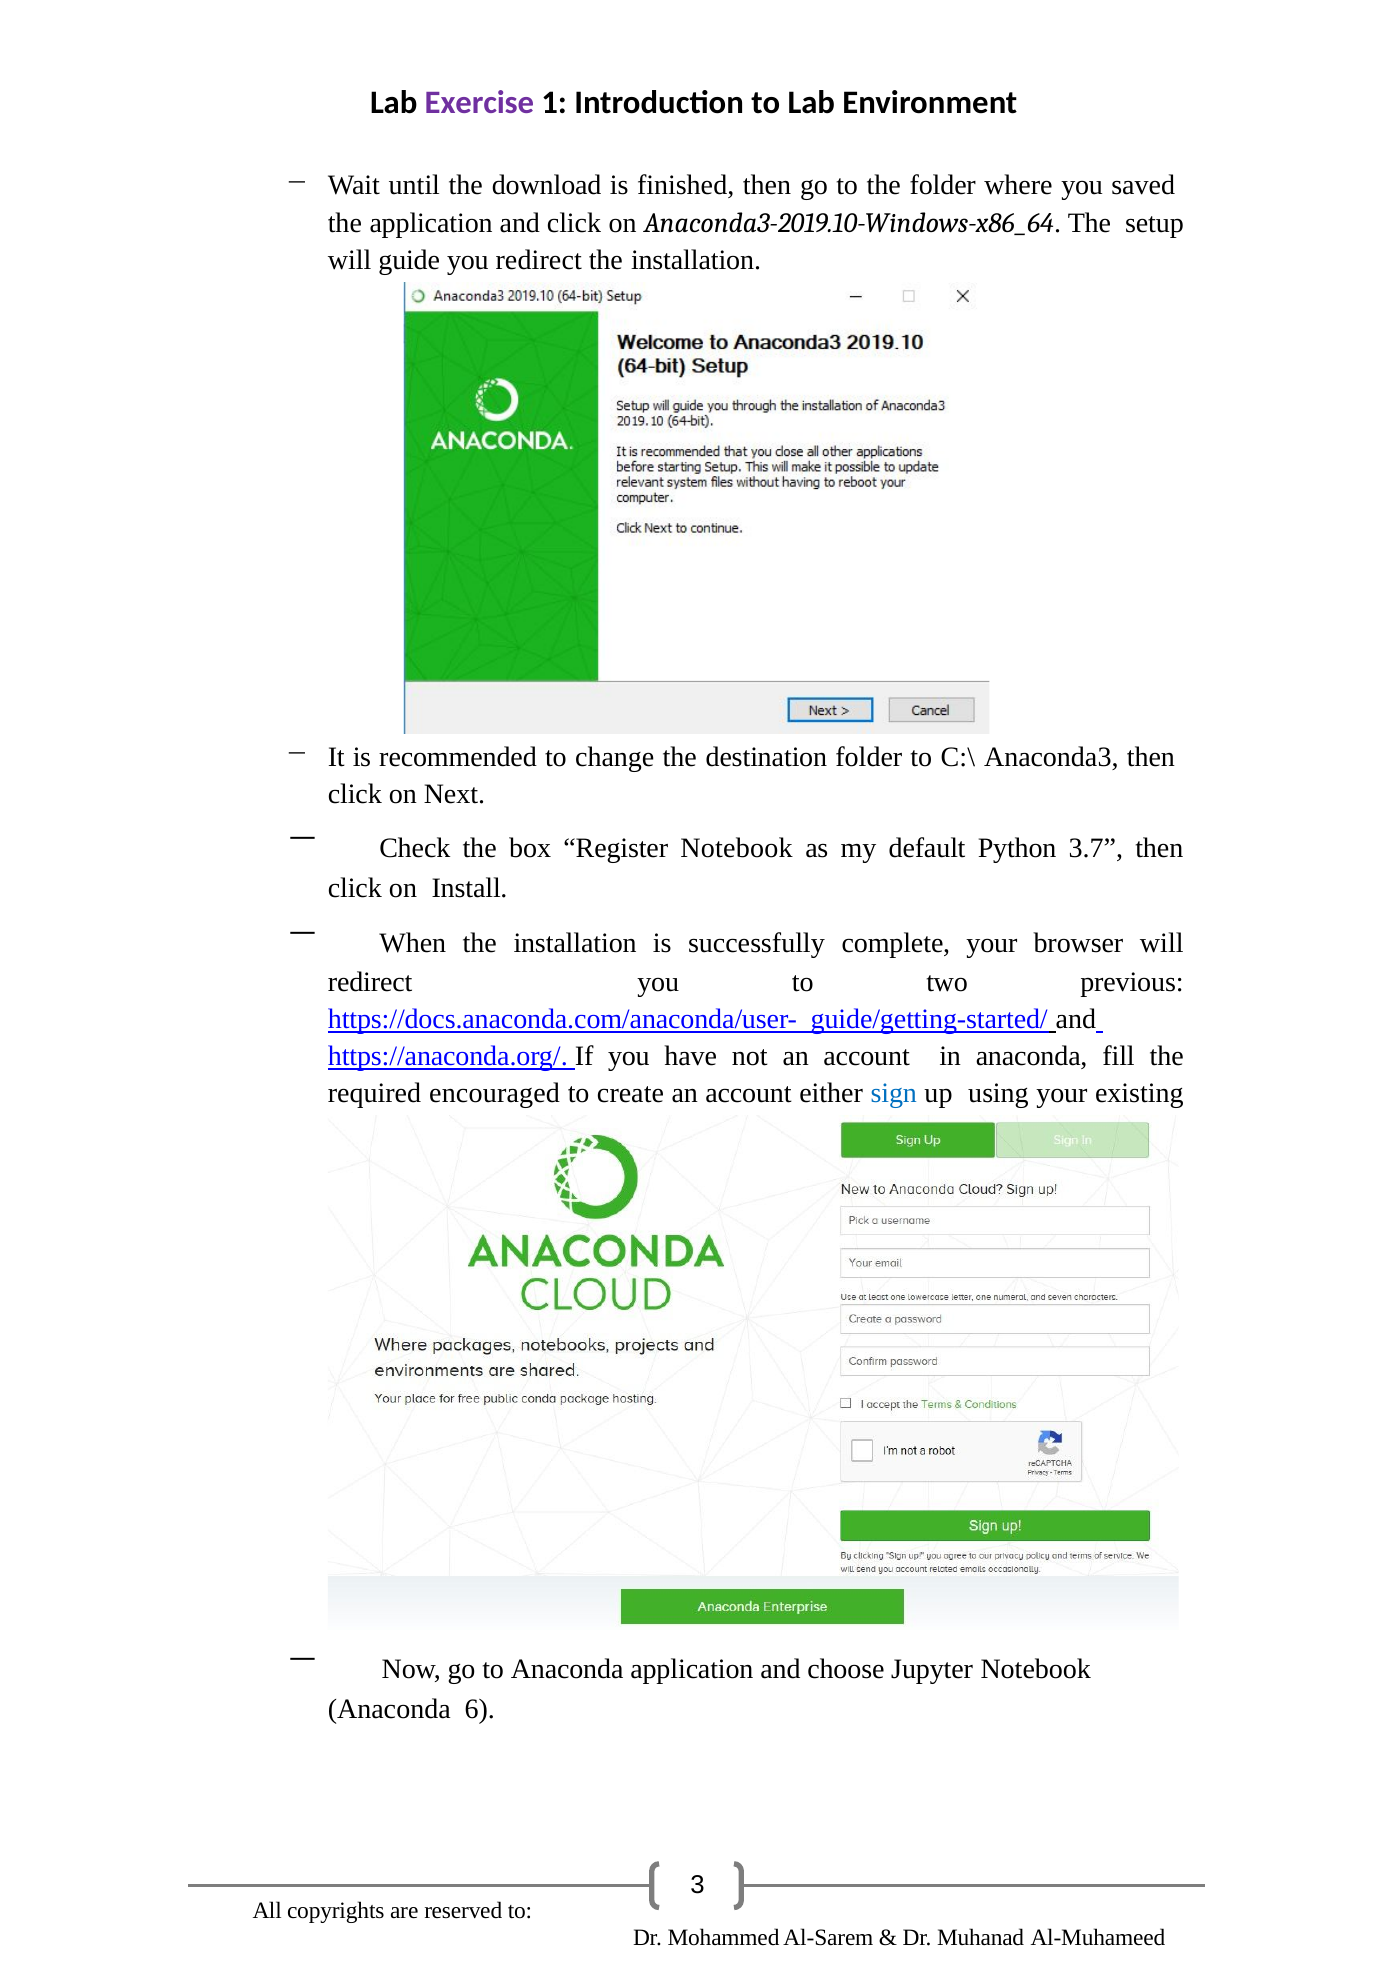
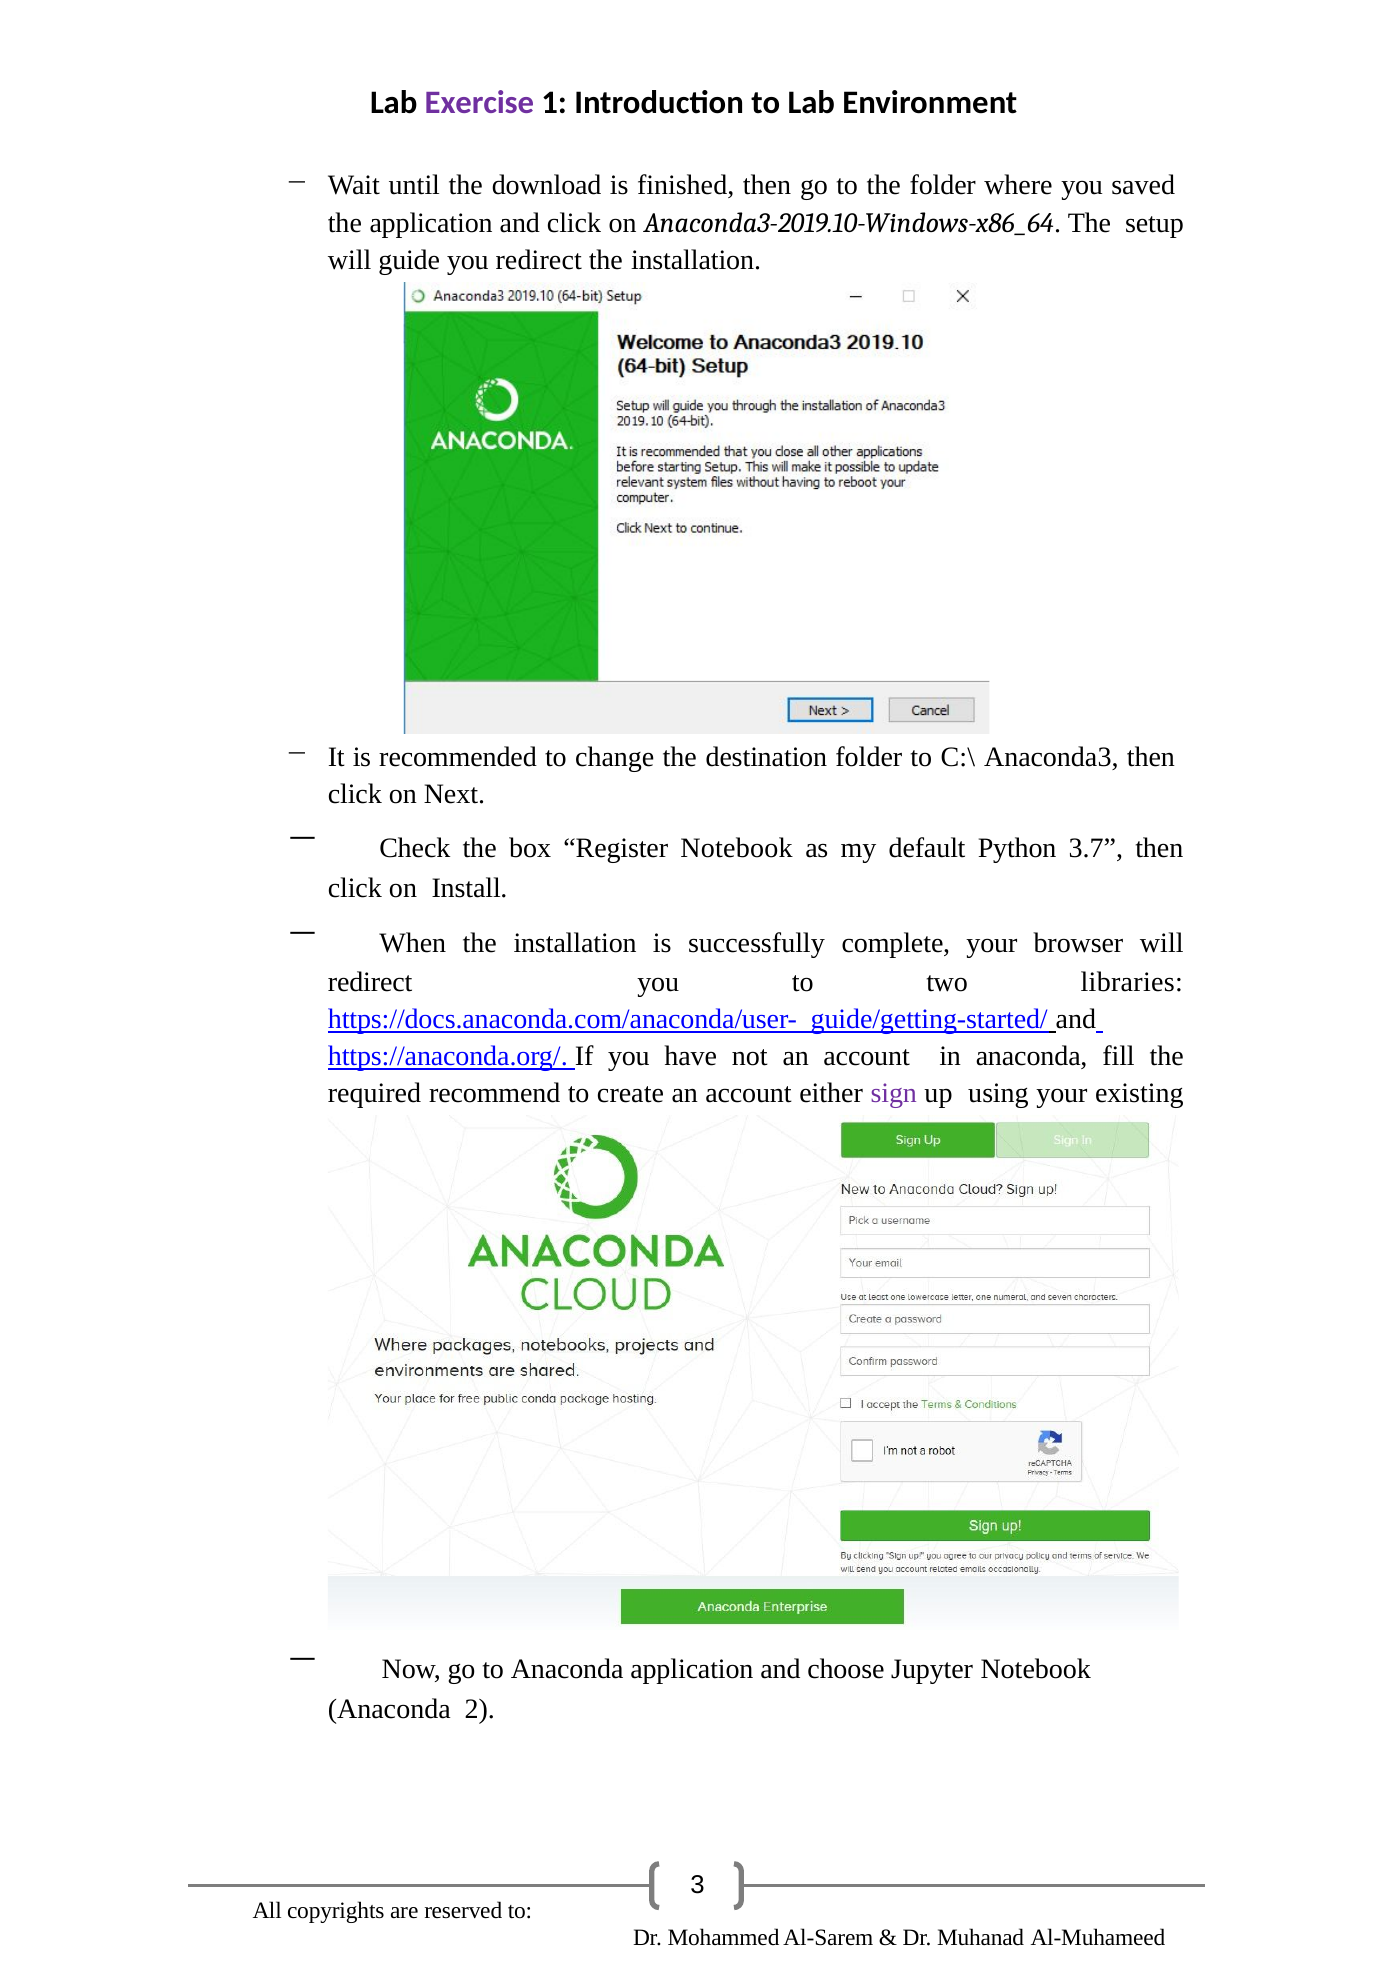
previous: previous -> libraries
required encouraged: encouraged -> recommend
sign colour: blue -> purple
6: 6 -> 2
